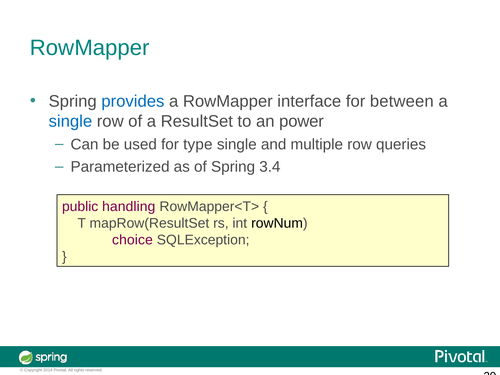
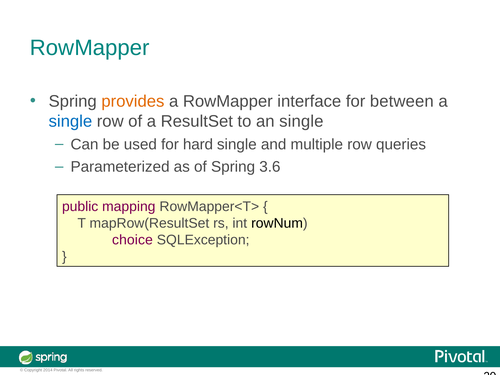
provides colour: blue -> orange
an power: power -> single
type: type -> hard
3.4: 3.4 -> 3.6
handling: handling -> mapping
